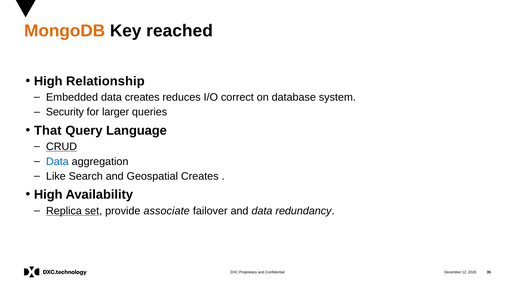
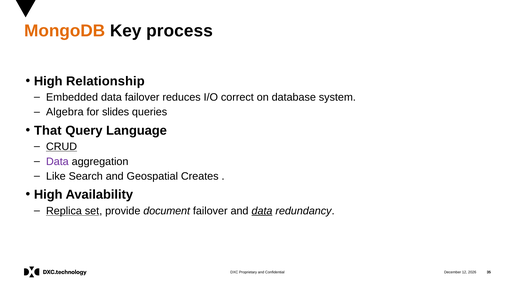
reached: reached -> process
data creates: creates -> failover
Security: Security -> Algebra
larger: larger -> slides
Data at (57, 161) colour: blue -> purple
associate: associate -> document
data at (262, 211) underline: none -> present
